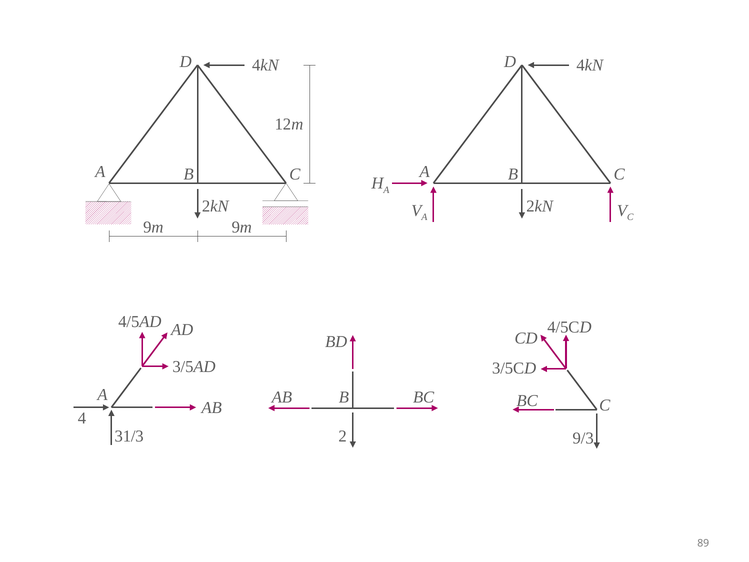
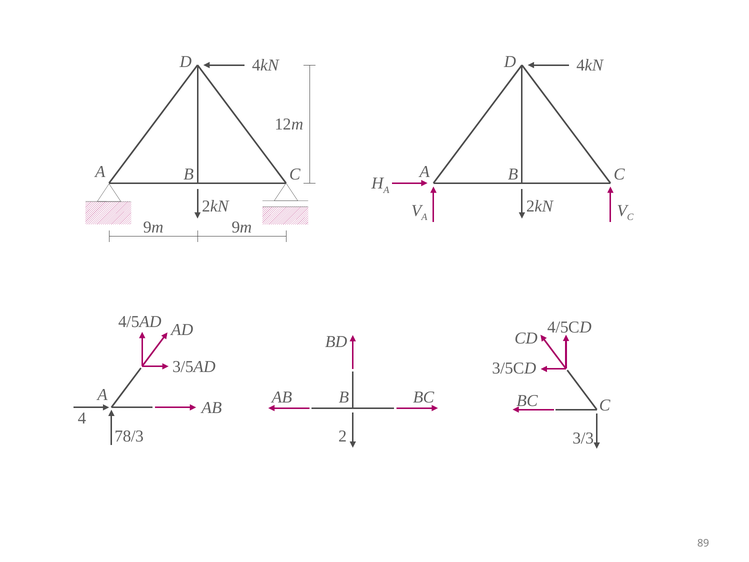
31/3: 31/3 -> 78/3
9/3: 9/3 -> 3/3
